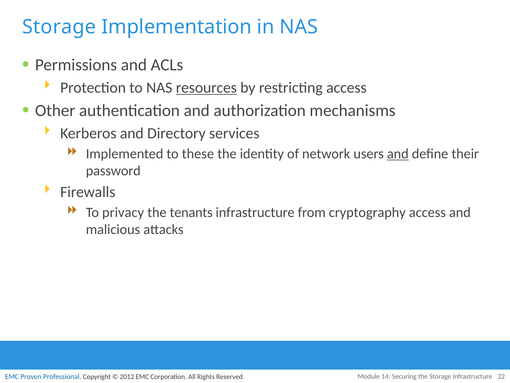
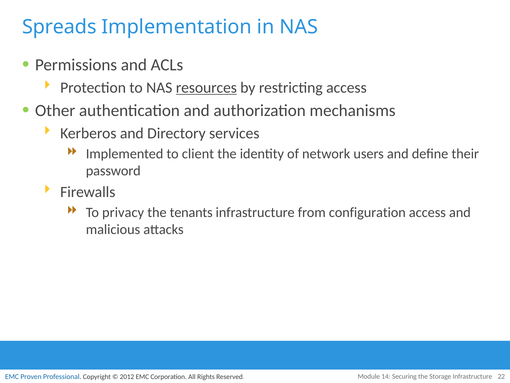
Storage at (59, 27): Storage -> Spreads
these: these -> client
and at (398, 154) underline: present -> none
cryptography: cryptography -> configuration
